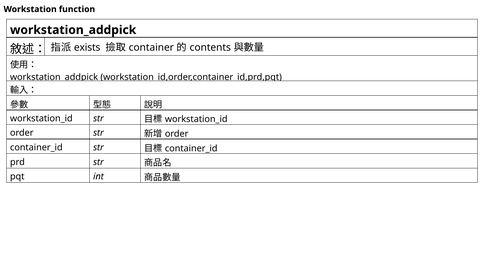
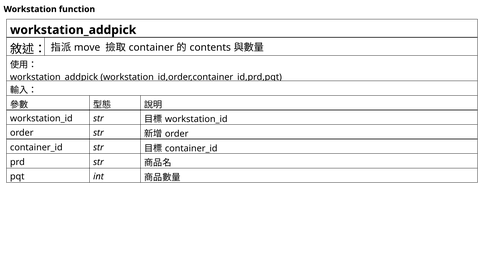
exists: exists -> move
